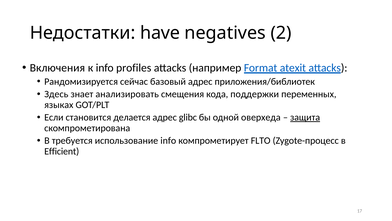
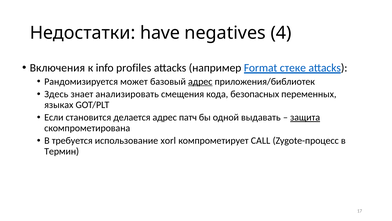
2: 2 -> 4
atexit: atexit -> стеке
сейчас: сейчас -> может
адрес at (200, 81) underline: none -> present
поддержки: поддержки -> безопасных
glibc: glibc -> патч
оверхеда: оверхеда -> выдавать
использование info: info -> xorl
FLTO: FLTO -> CALL
Efficient: Efficient -> Термин
